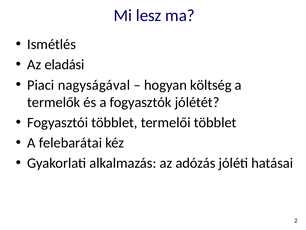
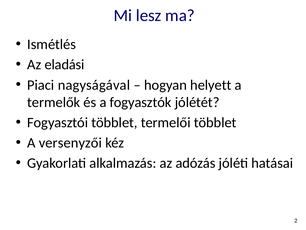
költség: költség -> helyett
felebarátai: felebarátai -> versenyzői
